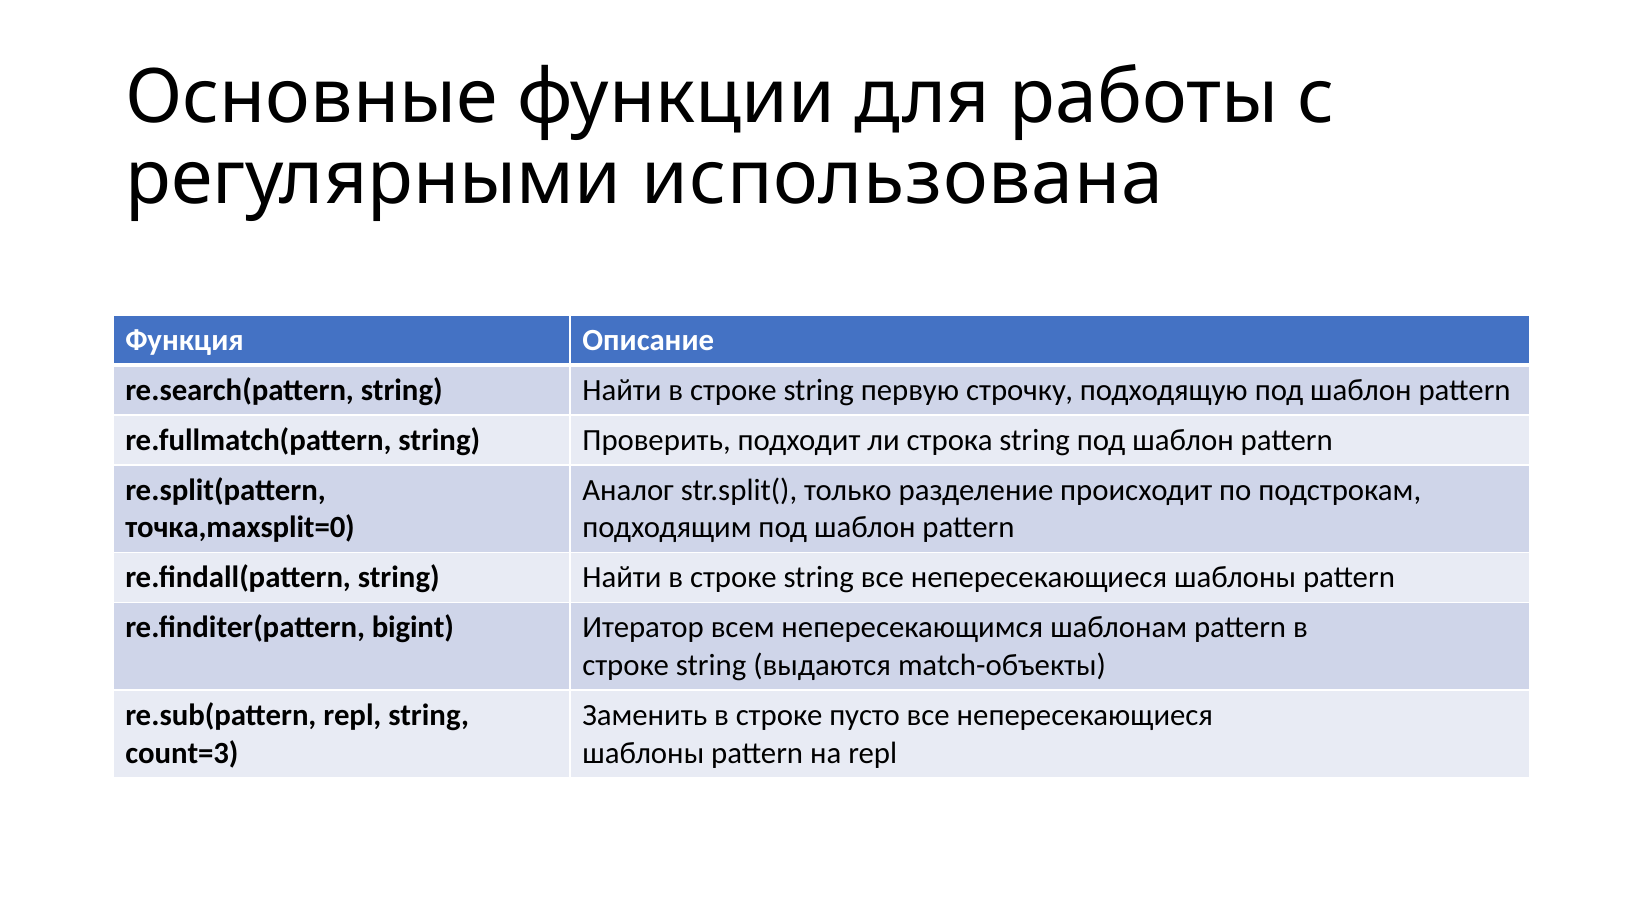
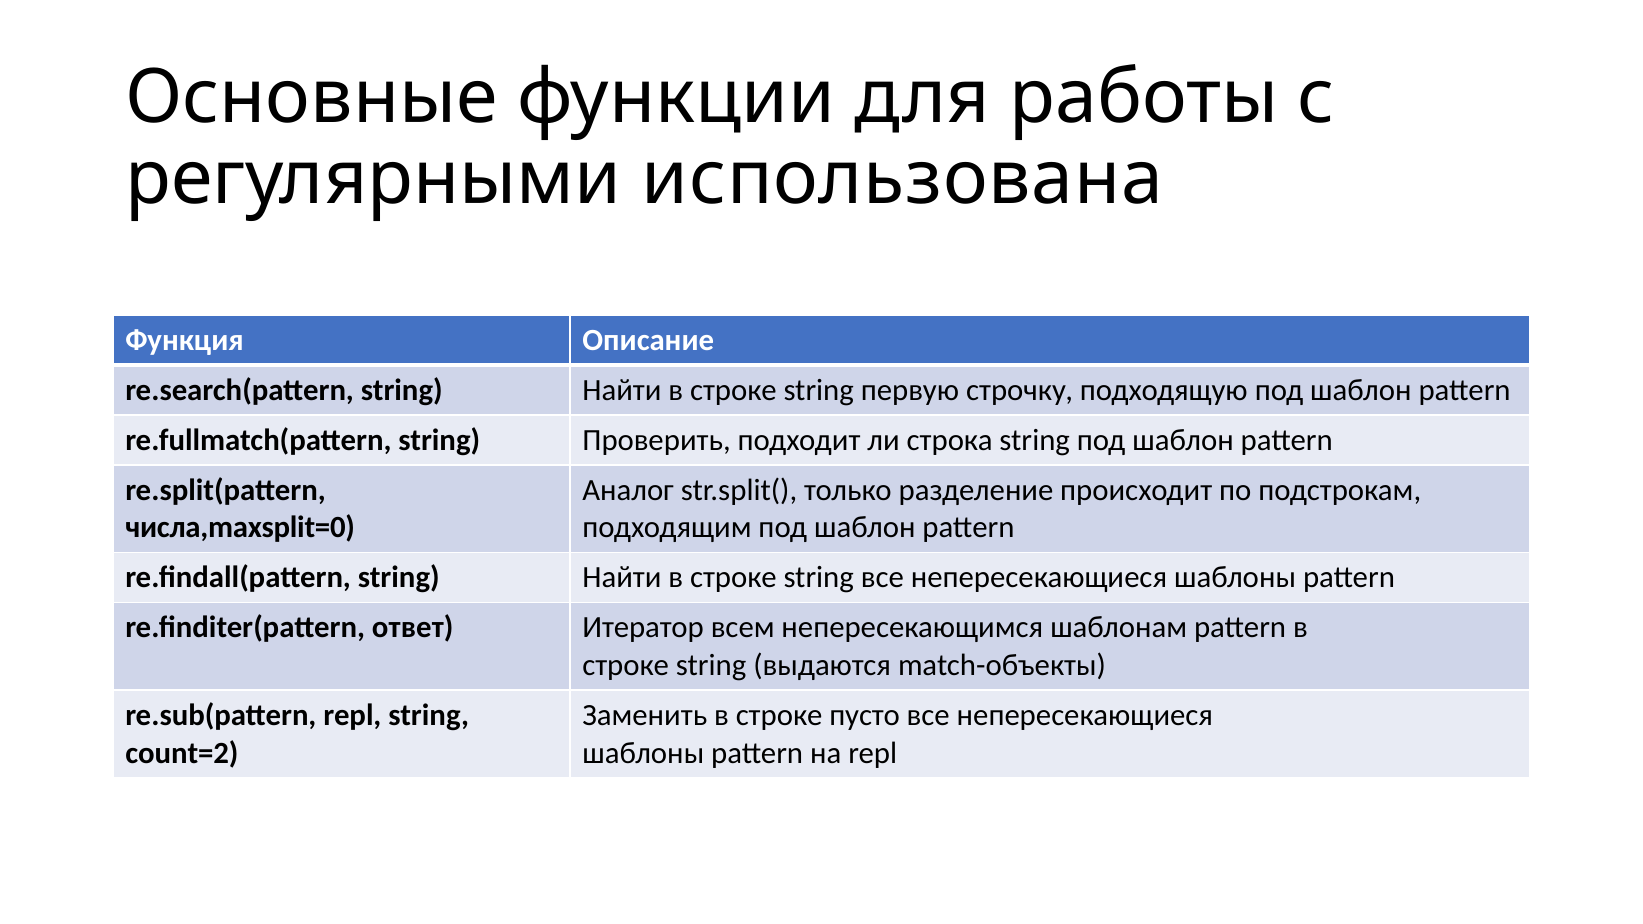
точка,maxsplit=0: точка,maxsplit=0 -> числа,maxsplit=0
bigint: bigint -> ответ
count=3: count=3 -> count=2
